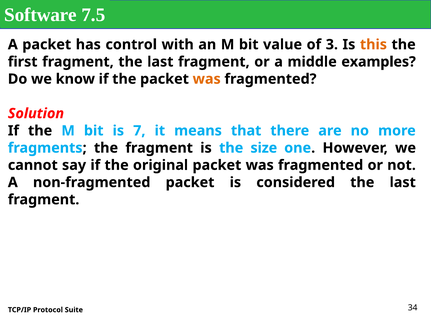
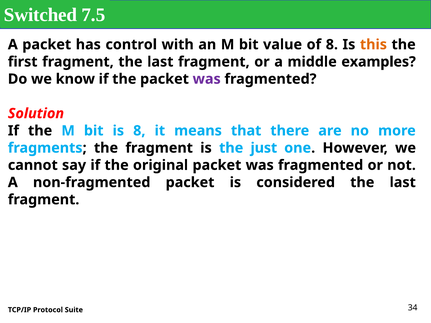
Software: Software -> Switched
of 3: 3 -> 8
was at (207, 79) colour: orange -> purple
is 7: 7 -> 8
size: size -> just
